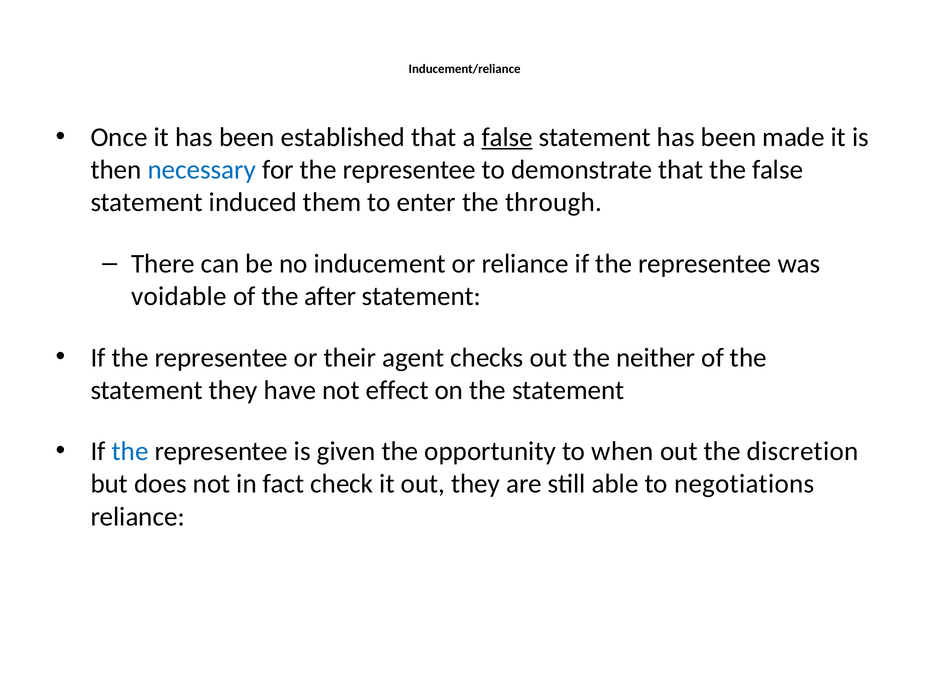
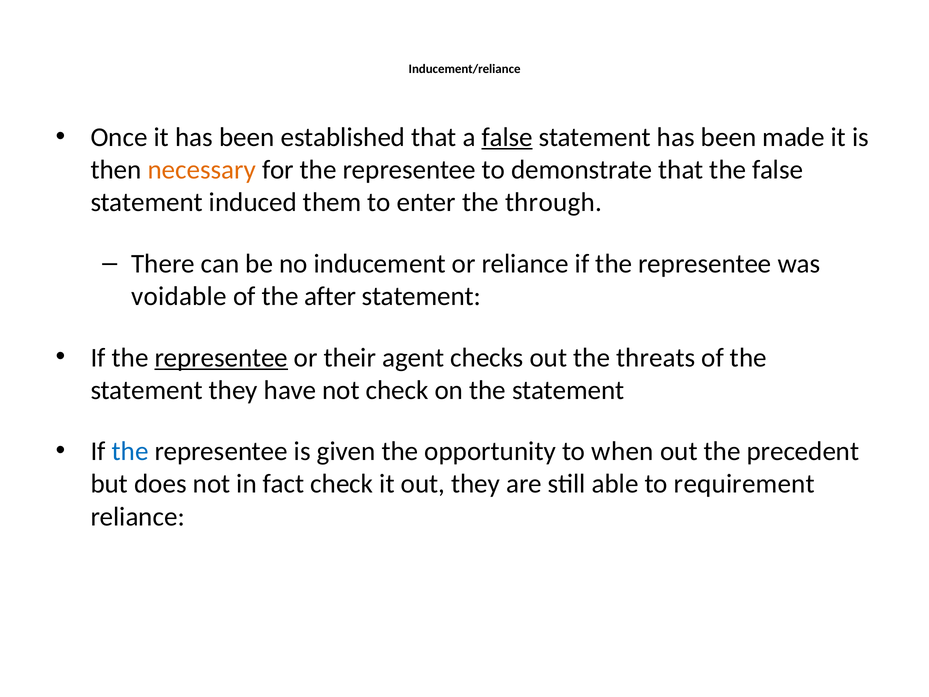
necessary colour: blue -> orange
representee at (221, 357) underline: none -> present
neither: neither -> threats
not effect: effect -> check
discretion: discretion -> precedent
negotiations: negotiations -> requirement
